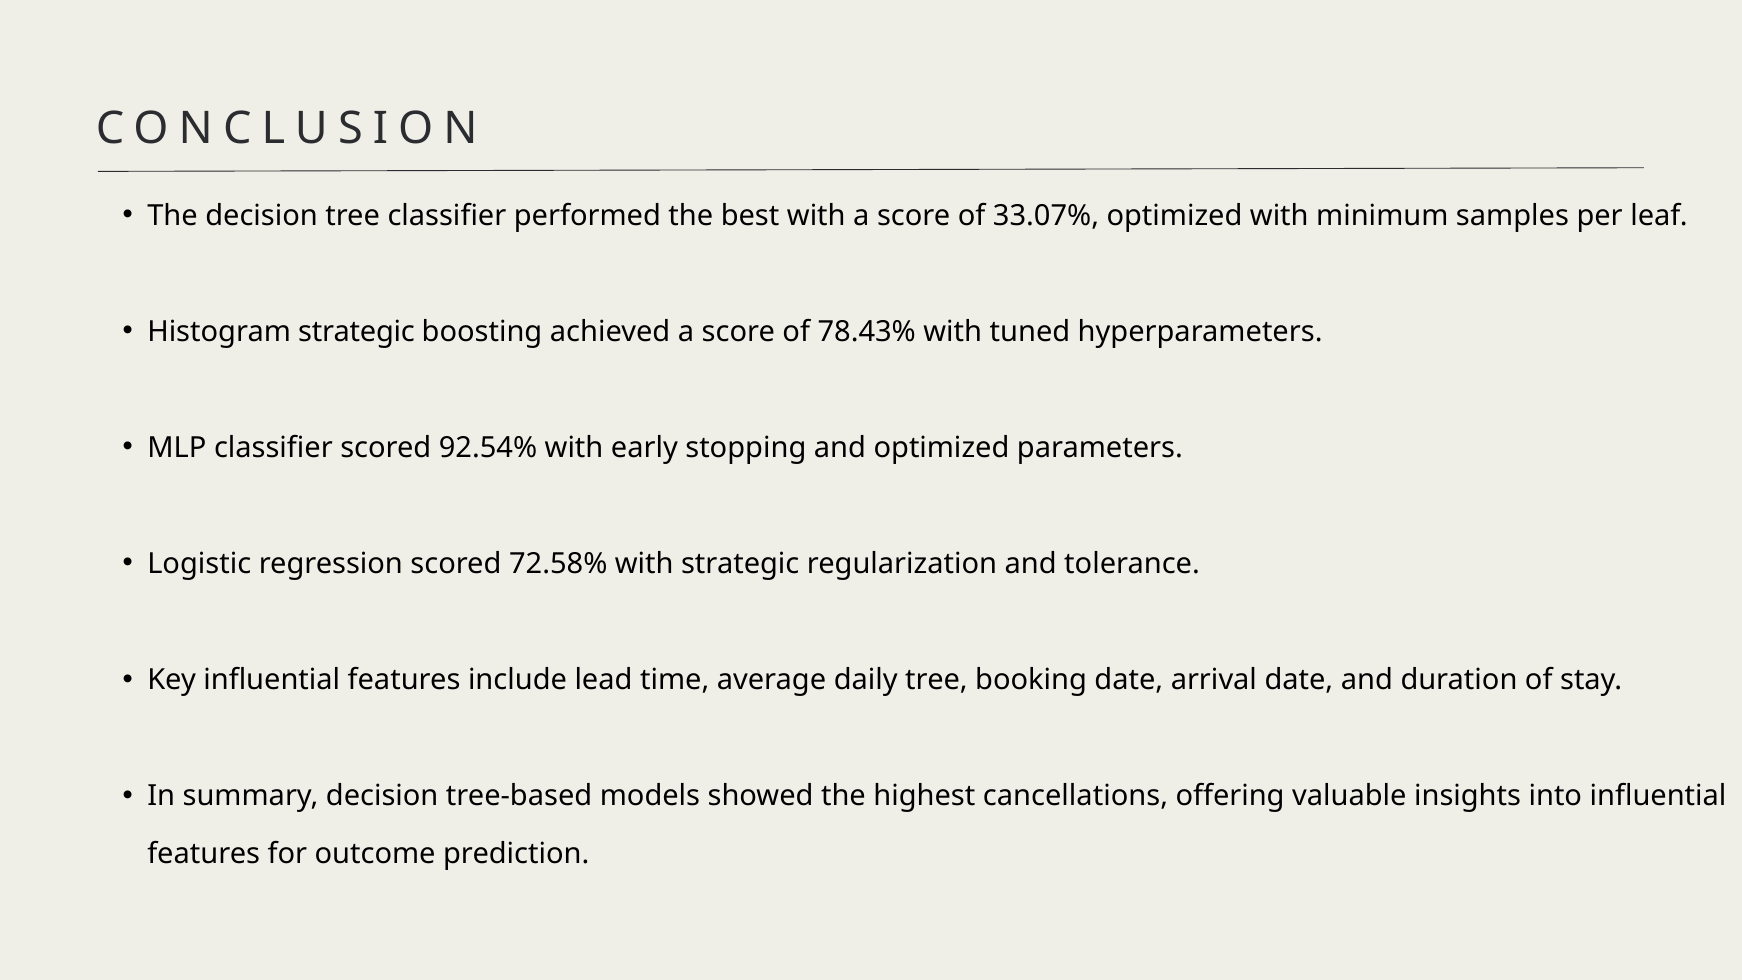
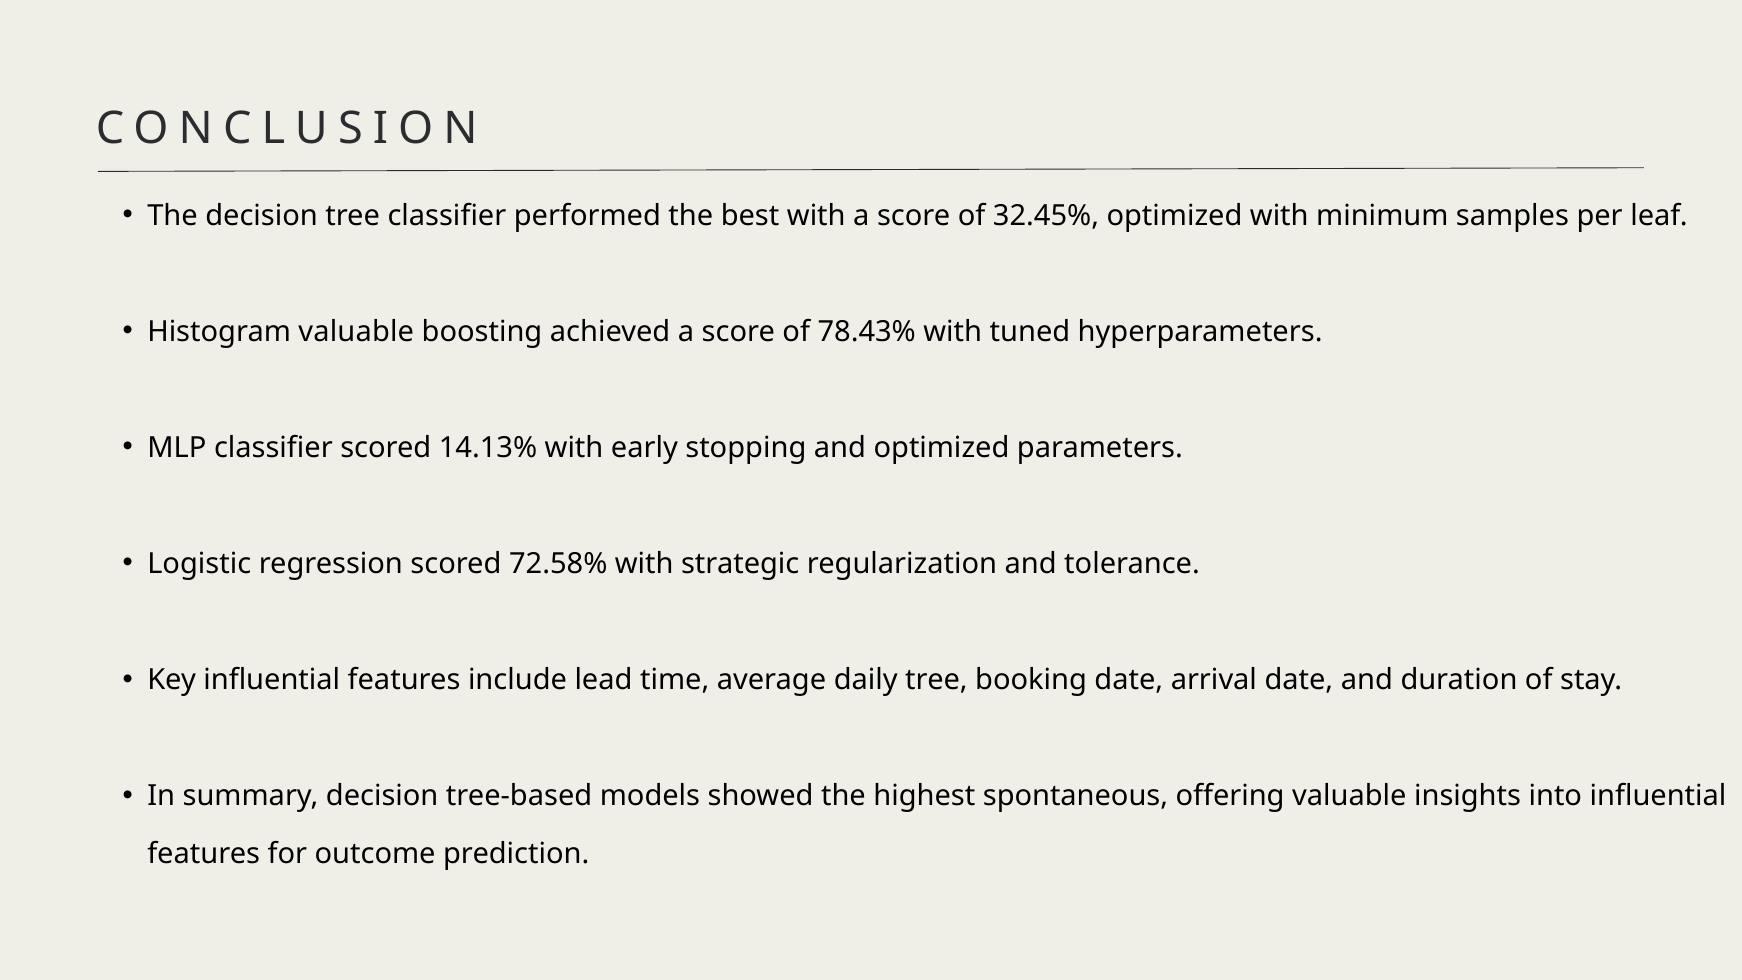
33.07%: 33.07% -> 32.45%
Histogram strategic: strategic -> valuable
92.54%: 92.54% -> 14.13%
cancellations: cancellations -> spontaneous
